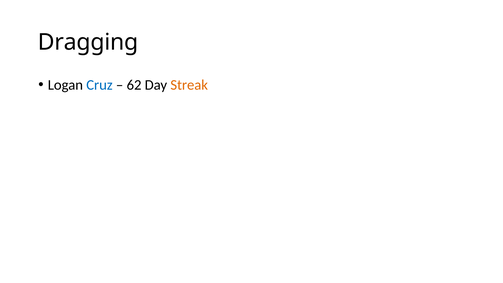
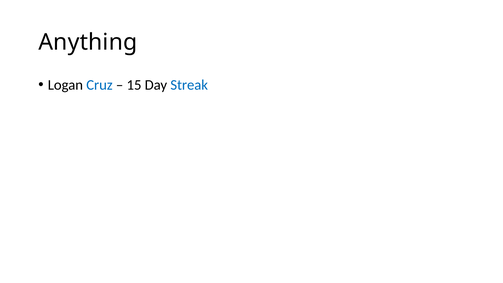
Dragging: Dragging -> Anything
62: 62 -> 15
Streak colour: orange -> blue
